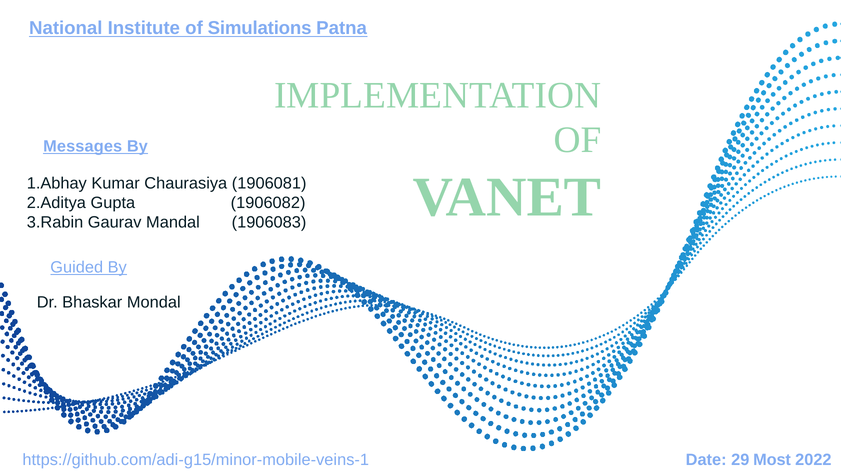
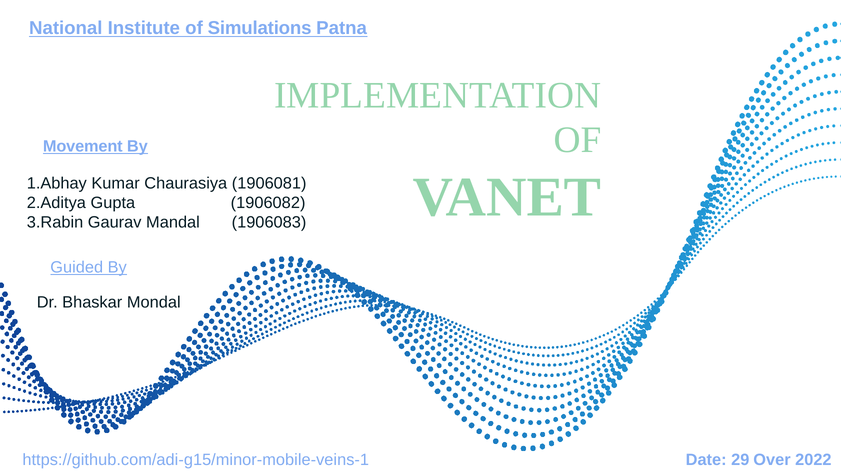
Messages: Messages -> Movement
Most: Most -> Over
